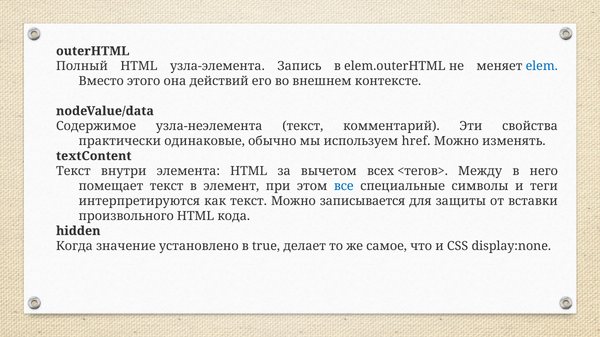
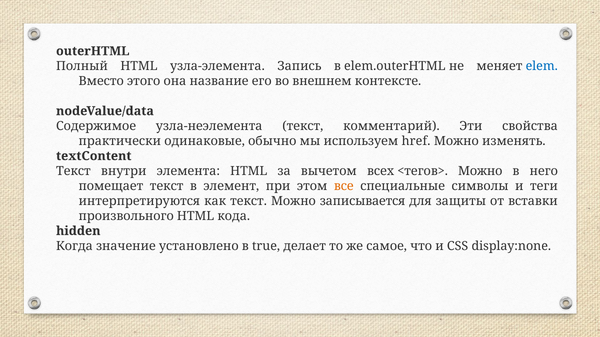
действий: действий -> название
<тегов> Между: Между -> Можно
все colour: blue -> orange
